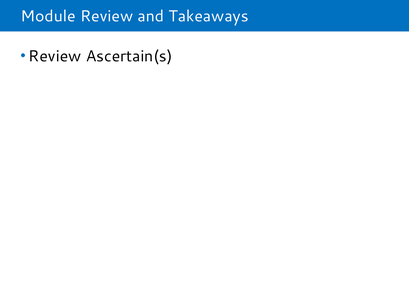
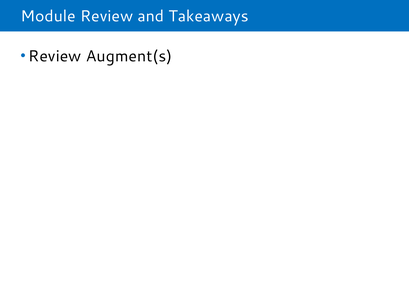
Ascertain(s: Ascertain(s -> Augment(s
